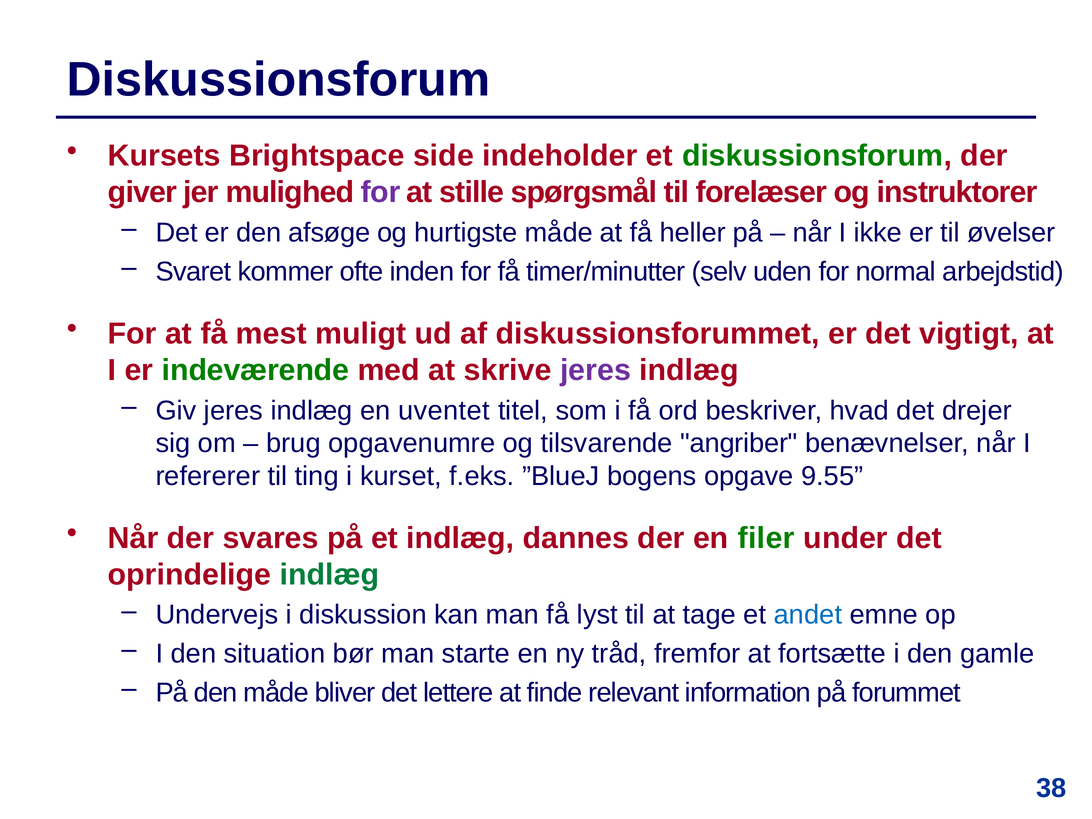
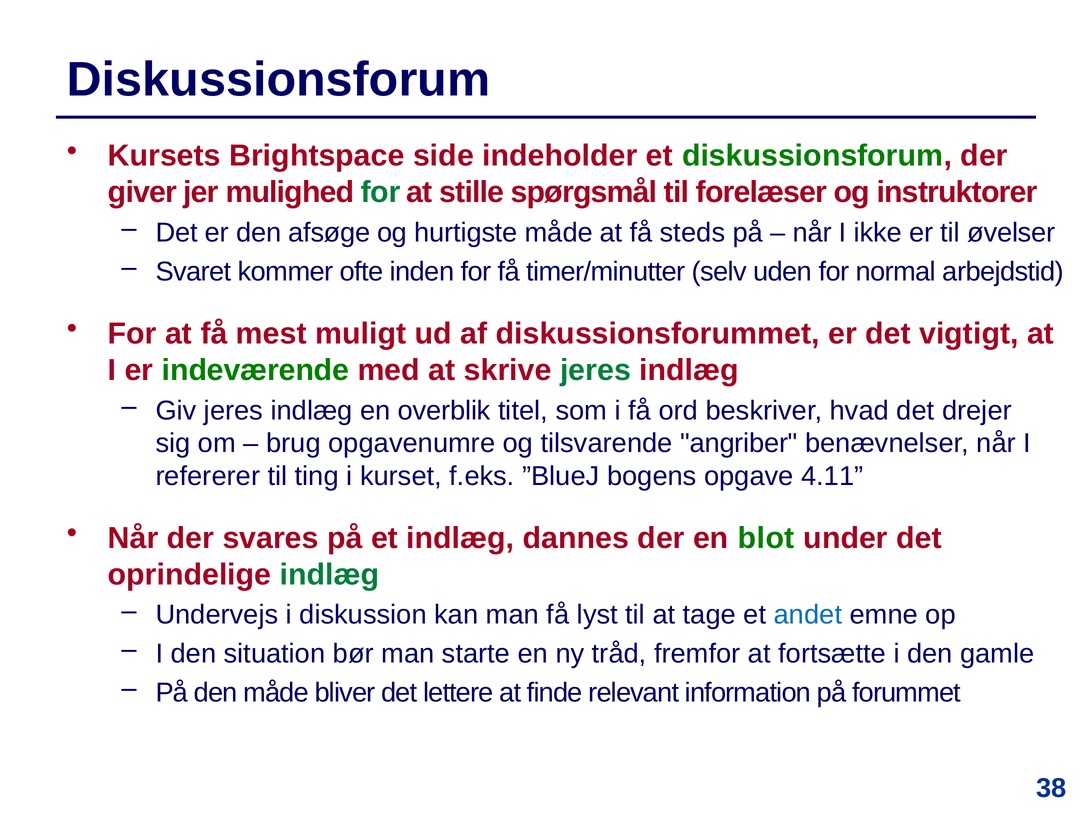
for at (381, 192) colour: purple -> green
heller: heller -> steds
jeres at (595, 370) colour: purple -> green
uventet: uventet -> overblik
9.55: 9.55 -> 4.11
filer: filer -> blot
